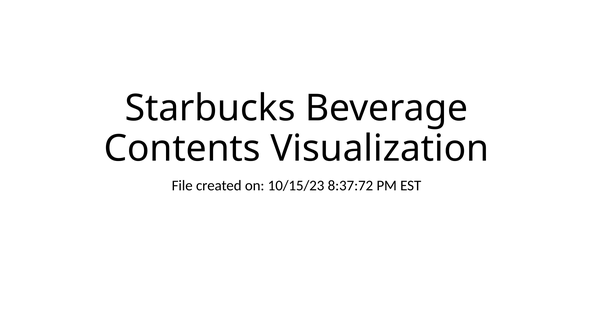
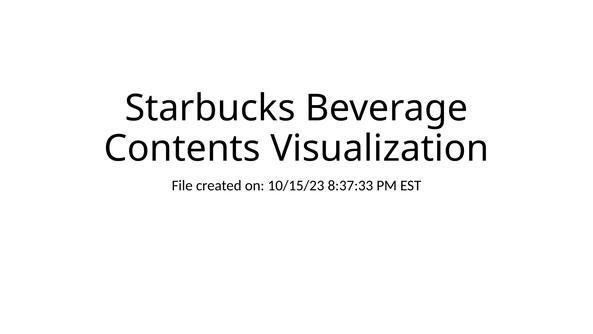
8:37:72: 8:37:72 -> 8:37:33
